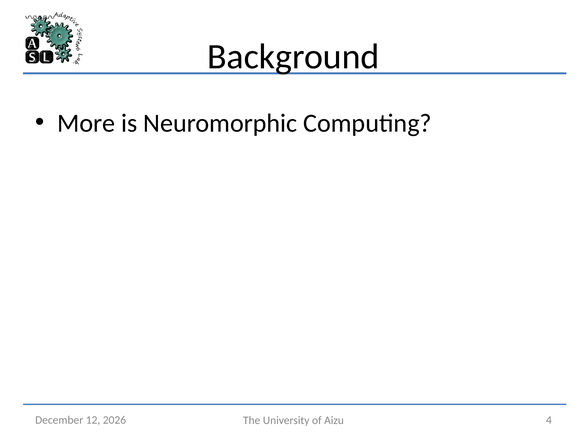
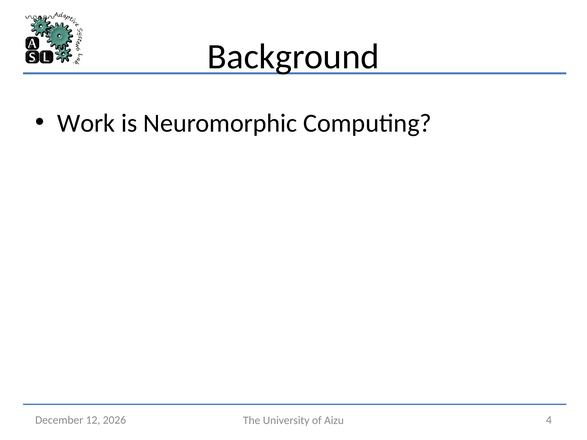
More: More -> Work
